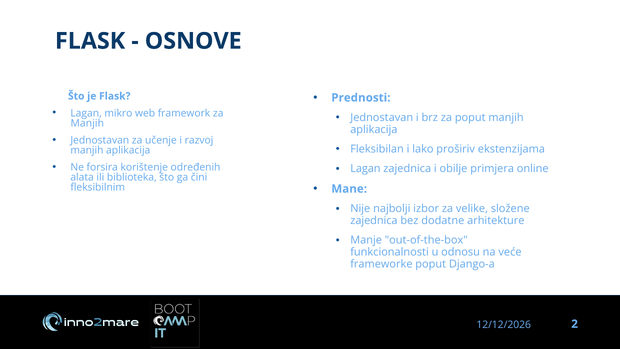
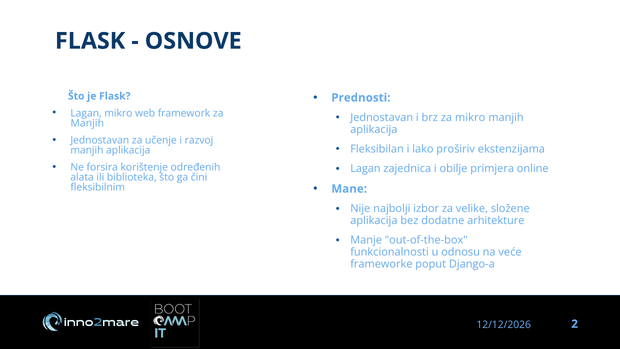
za poput: poput -> mikro
zajednica at (374, 221): zajednica -> aplikacija
